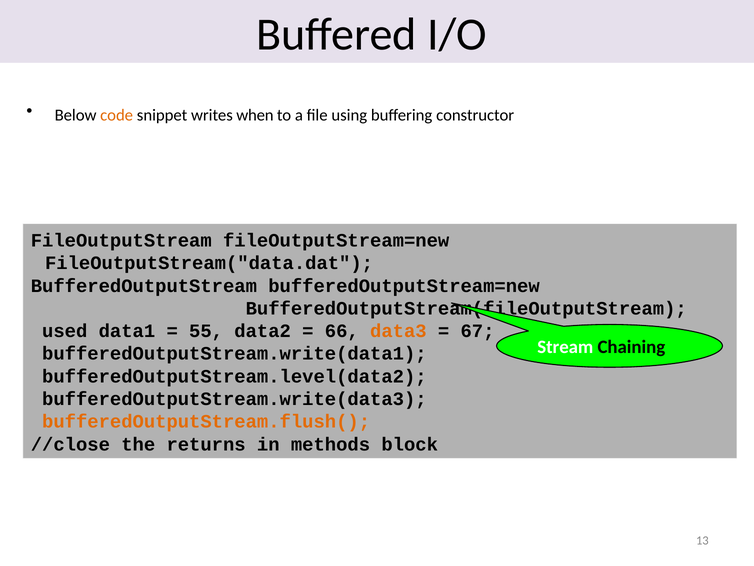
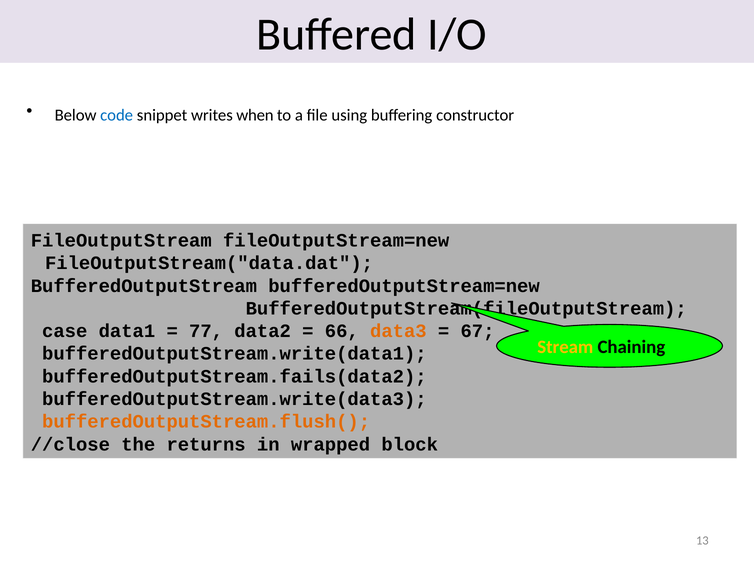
code colour: orange -> blue
used: used -> case
55: 55 -> 77
Stream colour: white -> yellow
bufferedOutputStream.level(data2: bufferedOutputStream.level(data2 -> bufferedOutputStream.fails(data2
methods: methods -> wrapped
